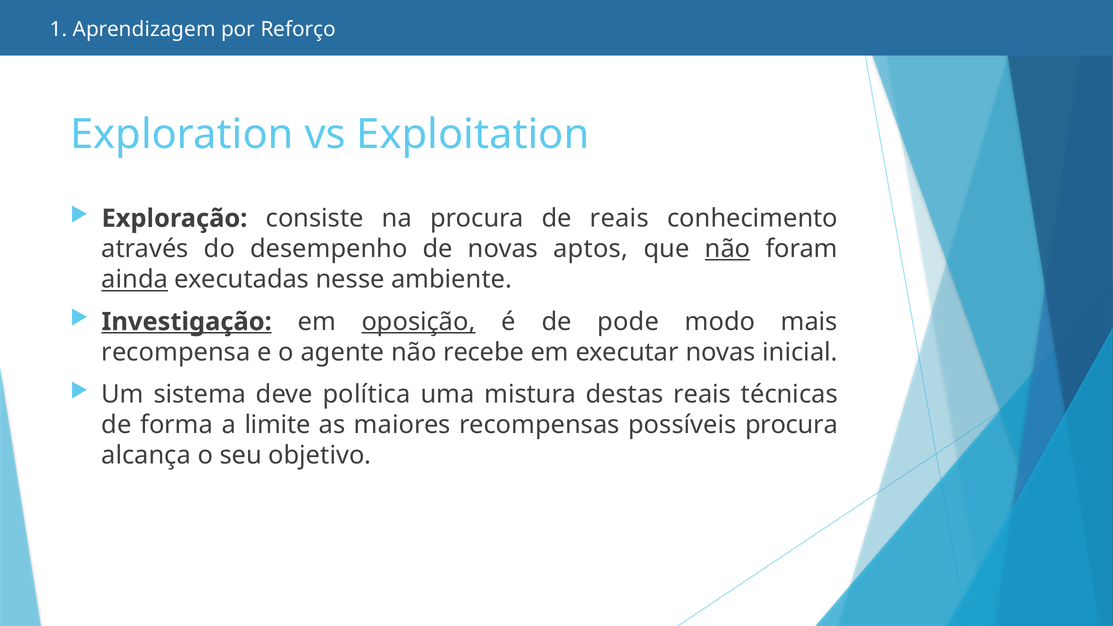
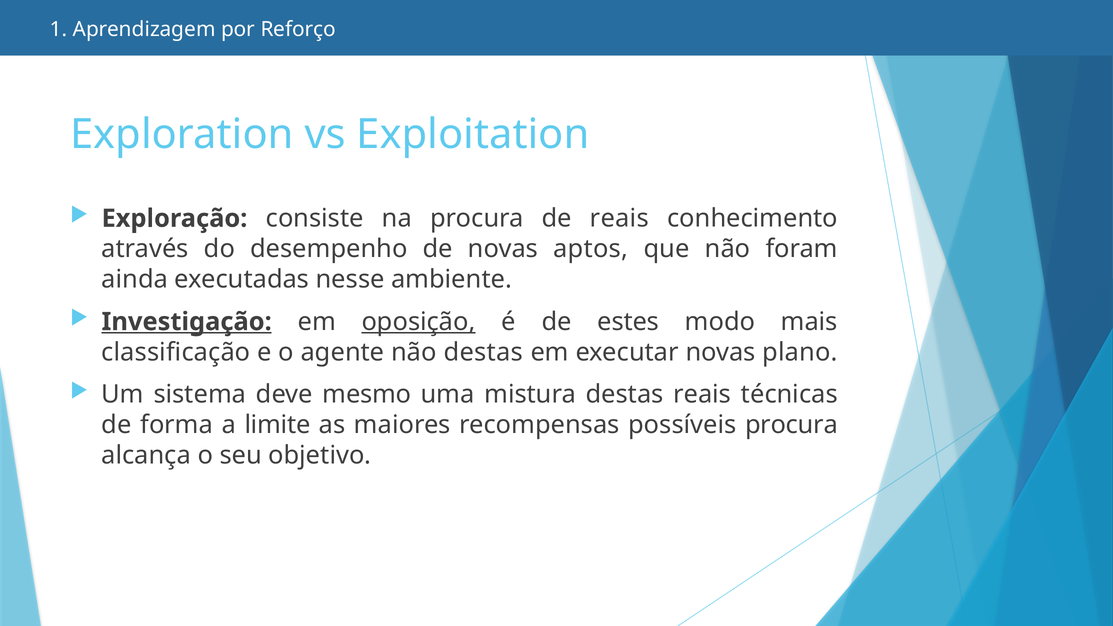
não at (728, 249) underline: present -> none
ainda underline: present -> none
pode: pode -> estes
recompensa: recompensa -> classificação
não recebe: recebe -> destas
inicial: inicial -> plano
política: política -> mesmo
